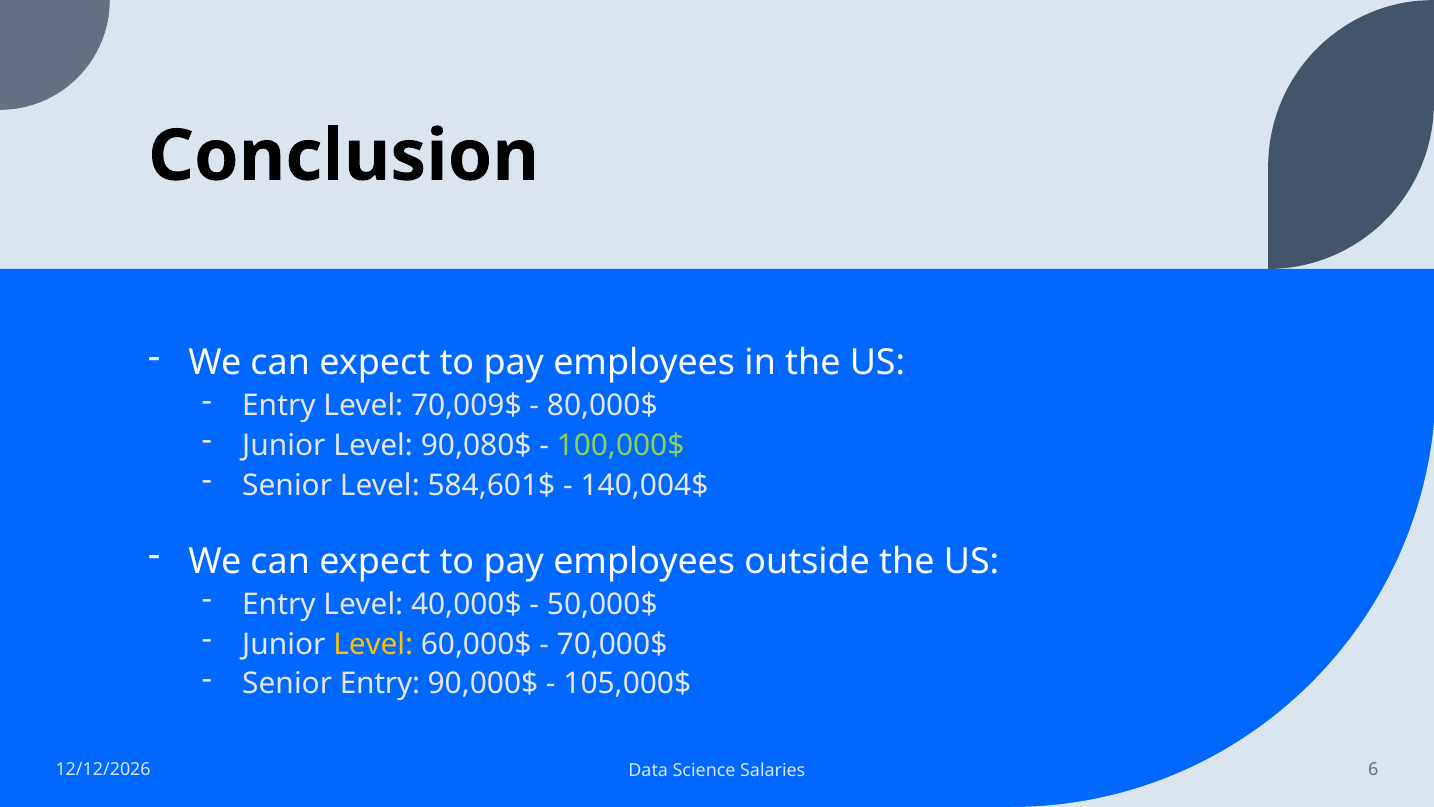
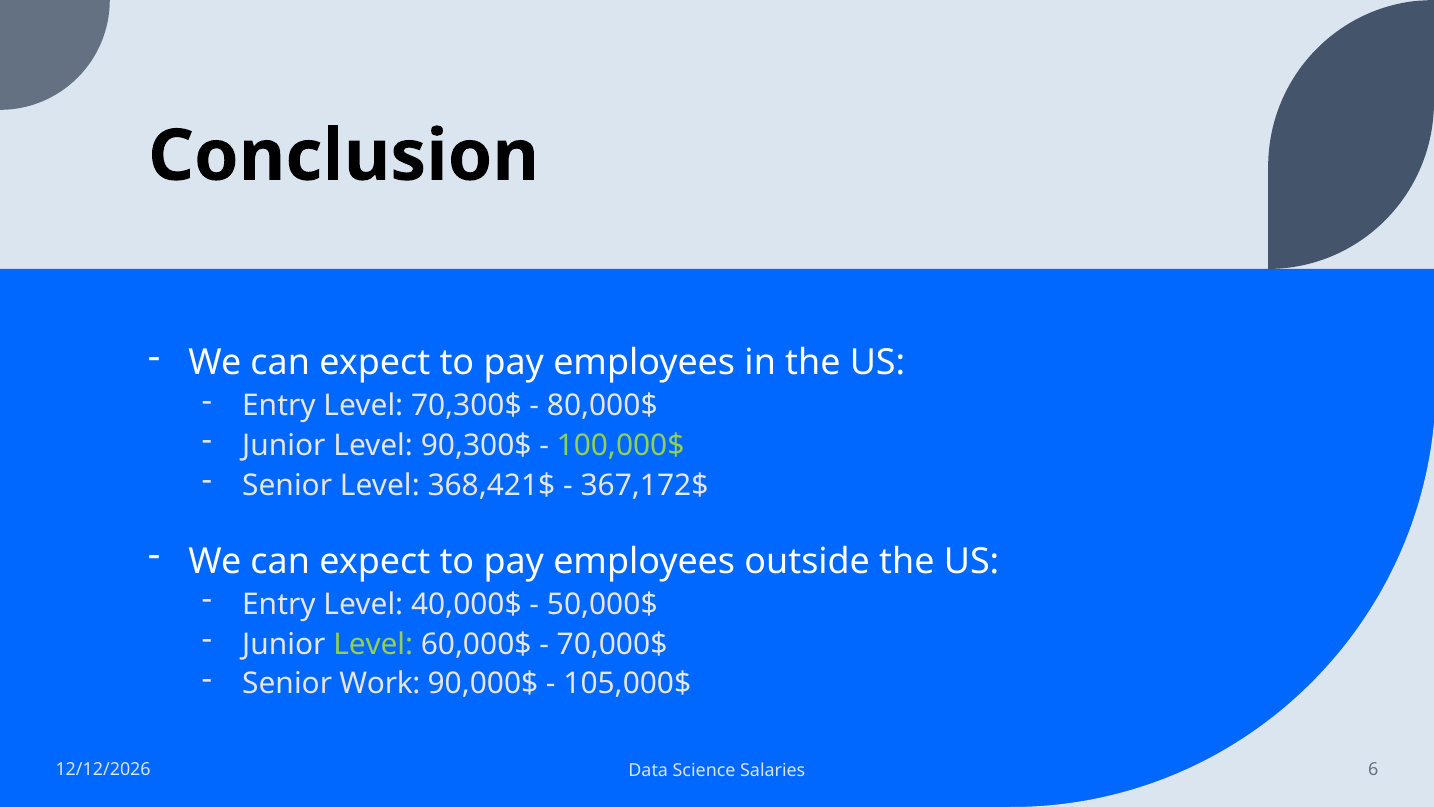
70,009$: 70,009$ -> 70,300$
90,080$: 90,080$ -> 90,300$
584,601$: 584,601$ -> 368,421$
140,004$: 140,004$ -> 367,172$
Level at (373, 644) colour: yellow -> light green
Senior Entry: Entry -> Work
